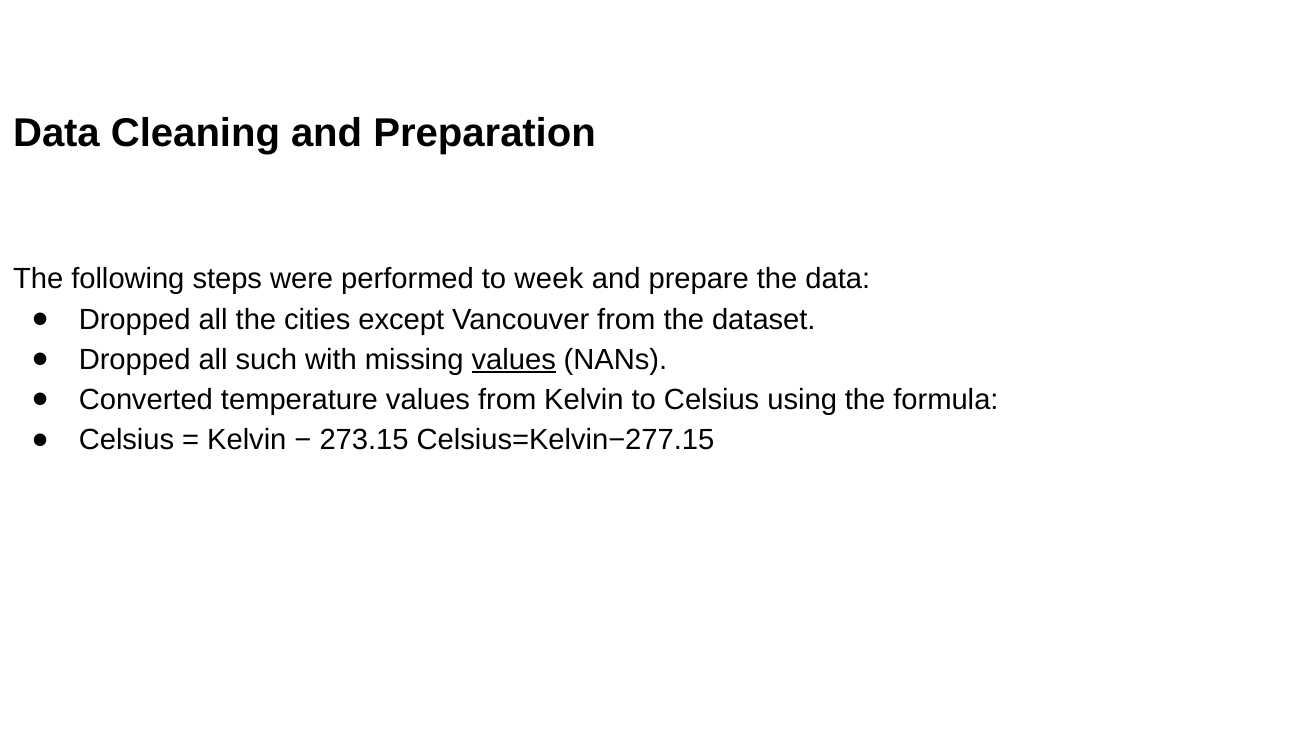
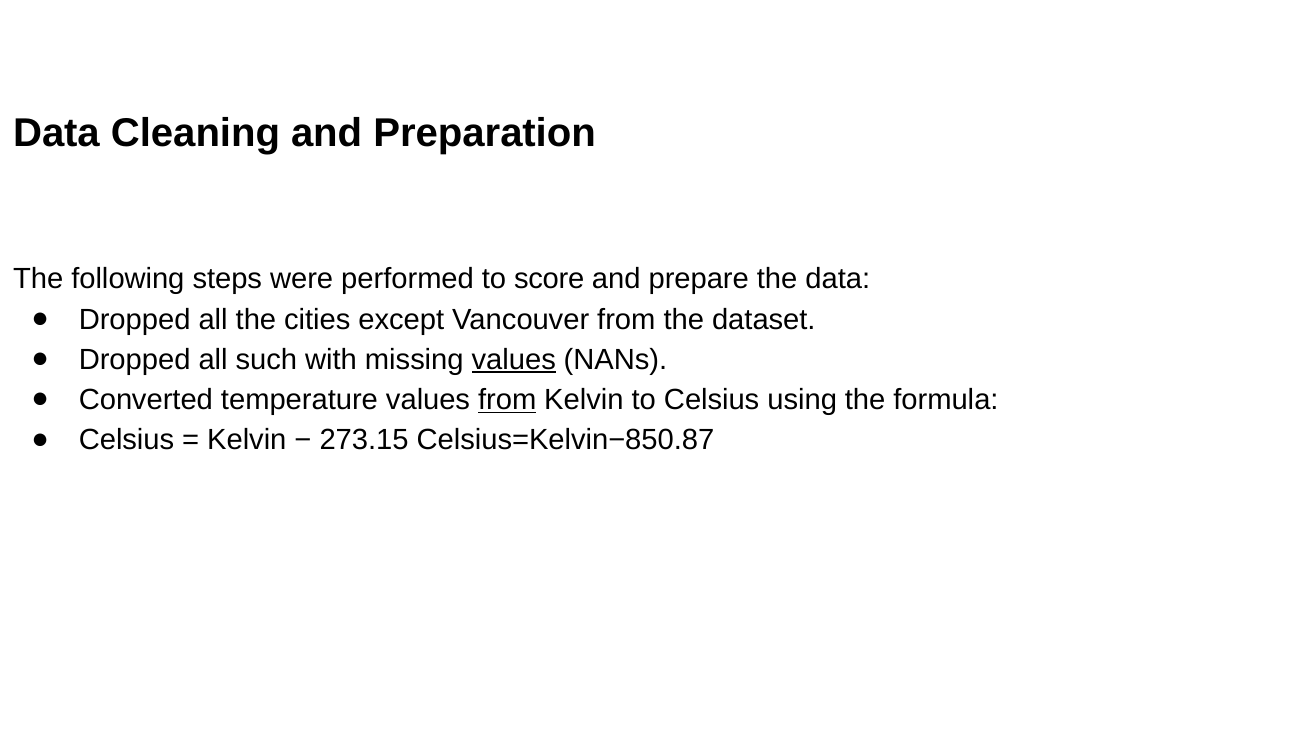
week: week -> score
from at (507, 400) underline: none -> present
Celsius=Kelvin−277.15: Celsius=Kelvin−277.15 -> Celsius=Kelvin−850.87
